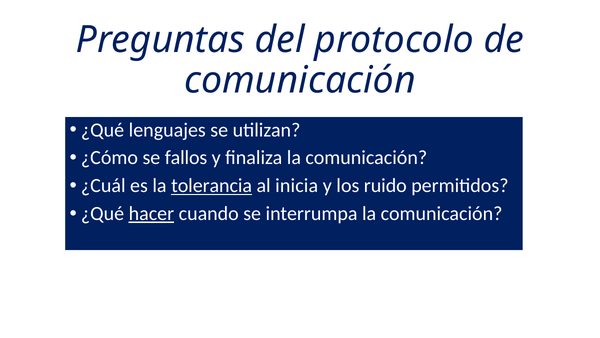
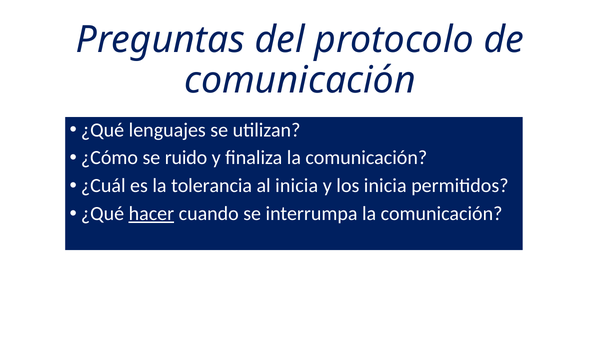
fallos: fallos -> ruido
tolerancia underline: present -> none
los ruido: ruido -> inicia
